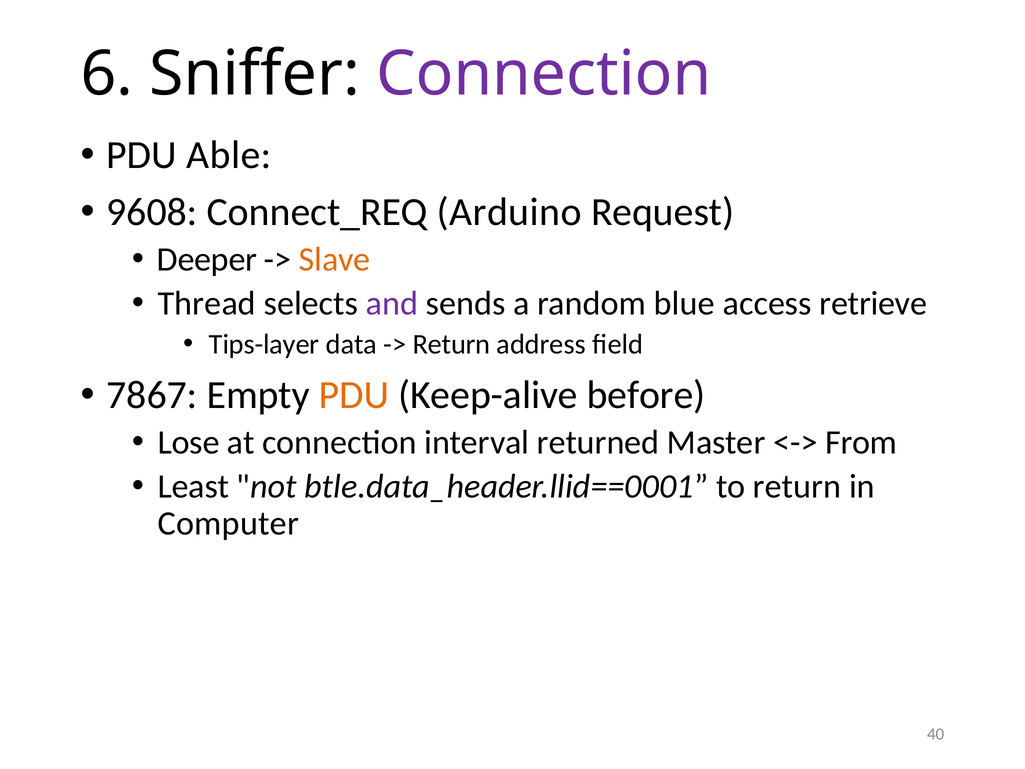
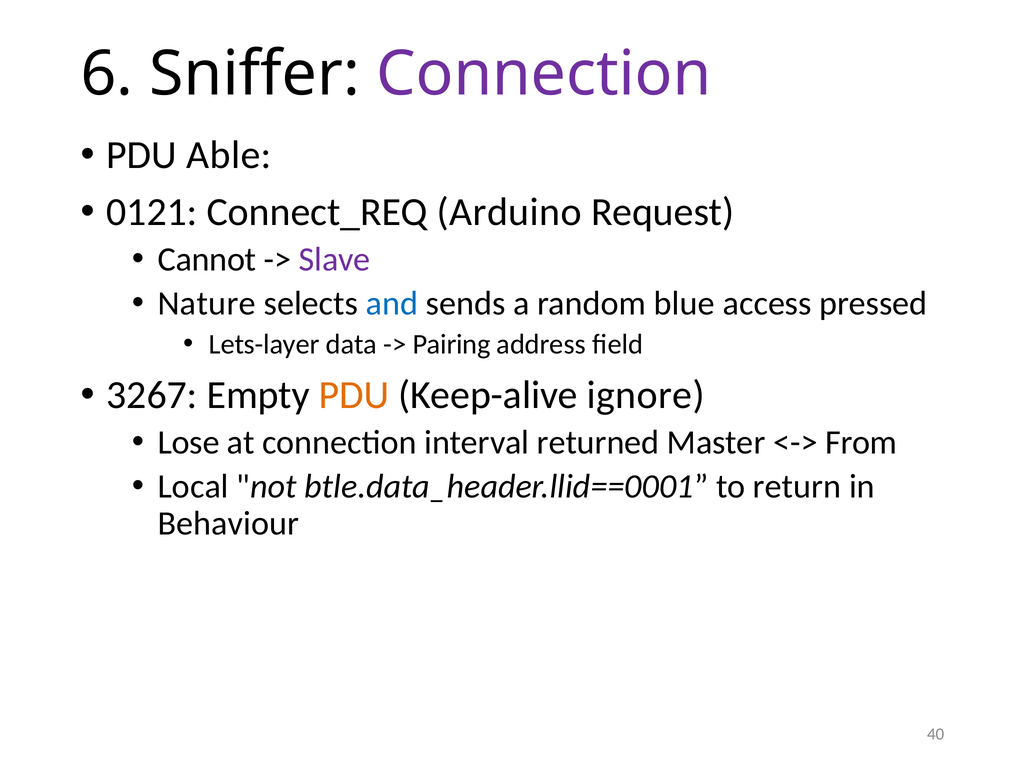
9608: 9608 -> 0121
Deeper: Deeper -> Cannot
Slave colour: orange -> purple
Thread: Thread -> Nature
and colour: purple -> blue
retrieve: retrieve -> pressed
Tips-layer: Tips-layer -> Lets-layer
Return at (452, 344): Return -> Pairing
7867: 7867 -> 3267
before: before -> ignore
Least: Least -> Local
Computer: Computer -> Behaviour
